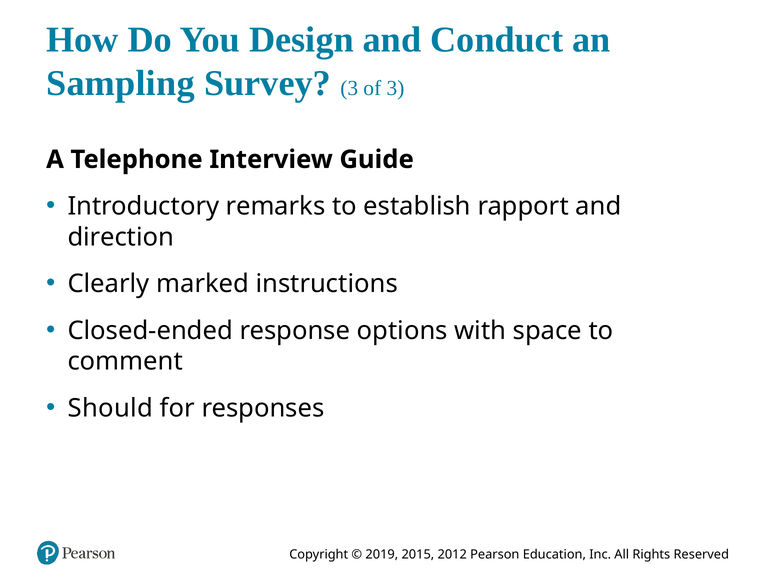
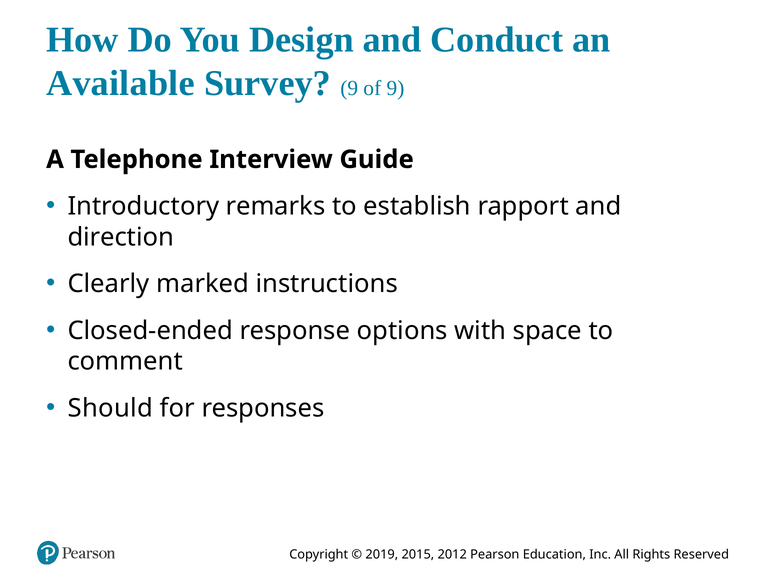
Sampling: Sampling -> Available
Survey 3: 3 -> 9
of 3: 3 -> 9
